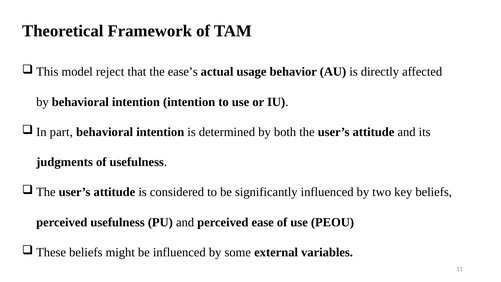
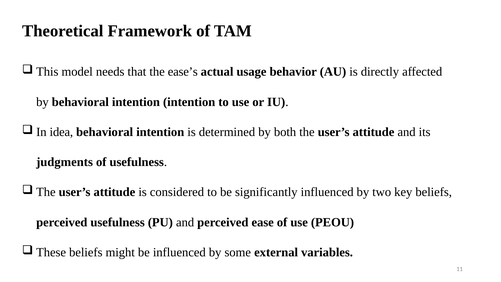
reject: reject -> needs
part: part -> idea
